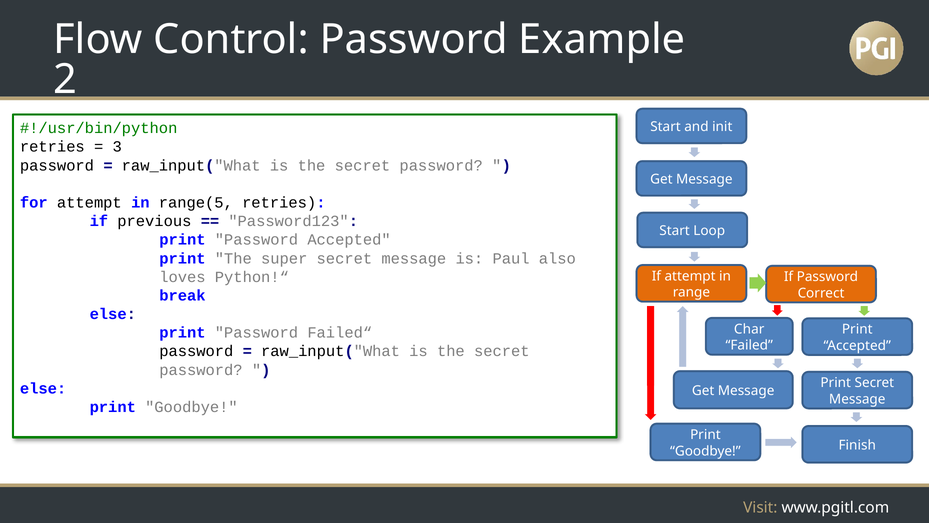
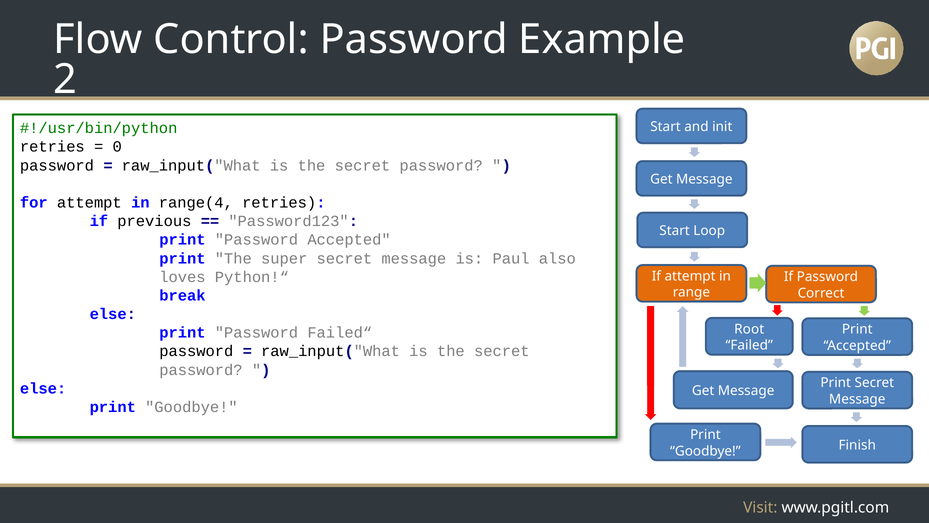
3: 3 -> 0
range(5: range(5 -> range(4
Char: Char -> Root
